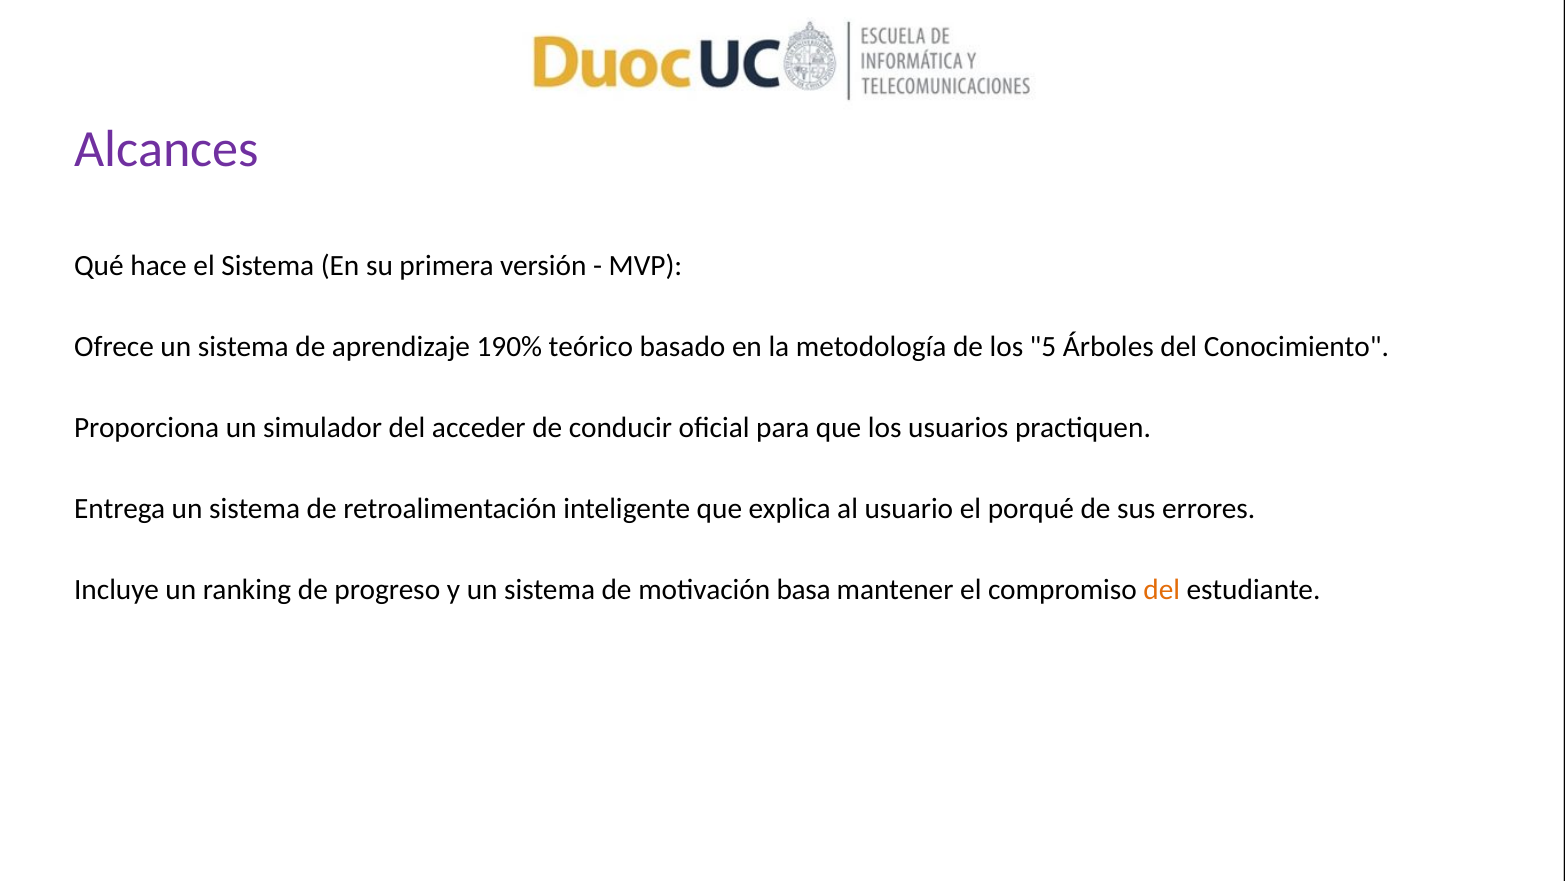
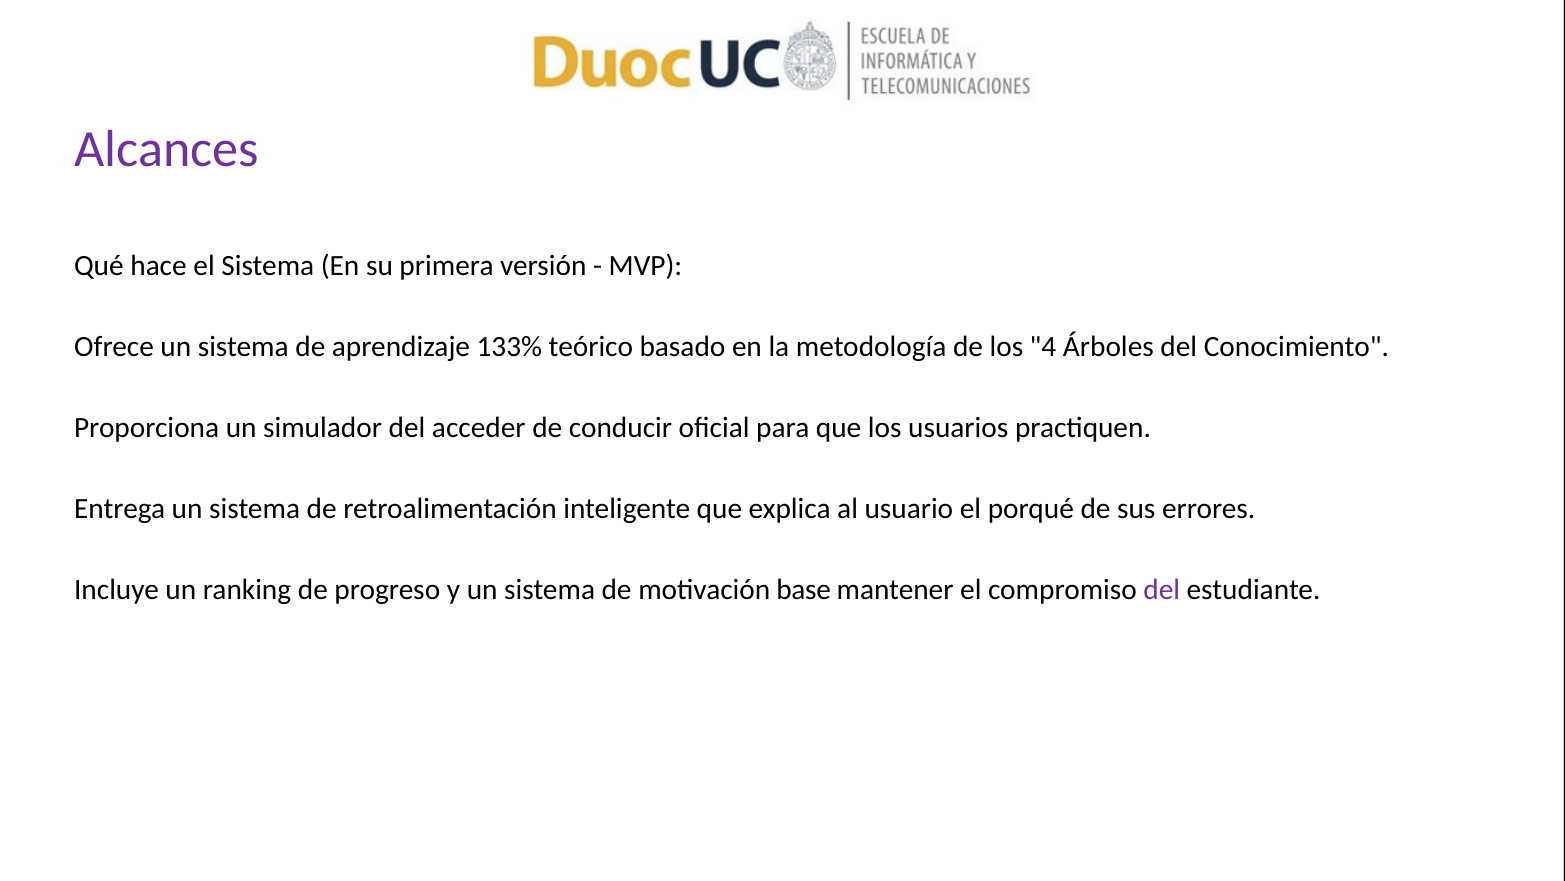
190%: 190% -> 133%
5: 5 -> 4
basa: basa -> base
del at (1162, 590) colour: orange -> purple
